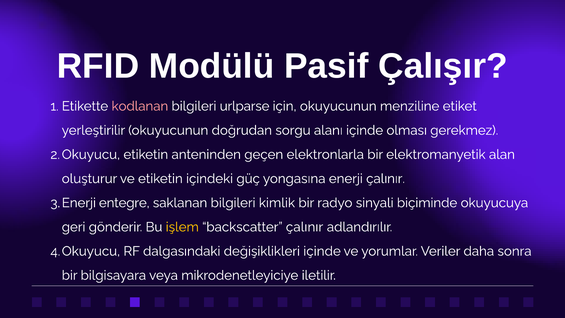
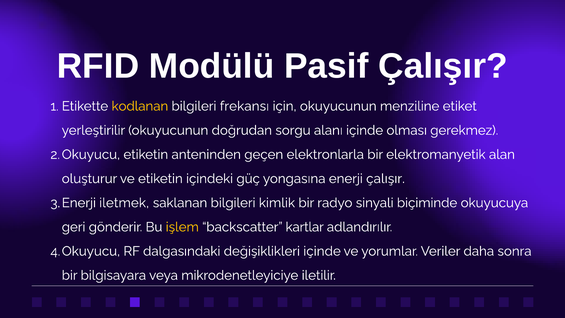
kodlanan colour: pink -> yellow
urlparse: urlparse -> frekansı
enerji çalınır: çalınır -> çalışır
entegre: entegre -> iletmek
backscatter çalınır: çalınır -> kartlar
